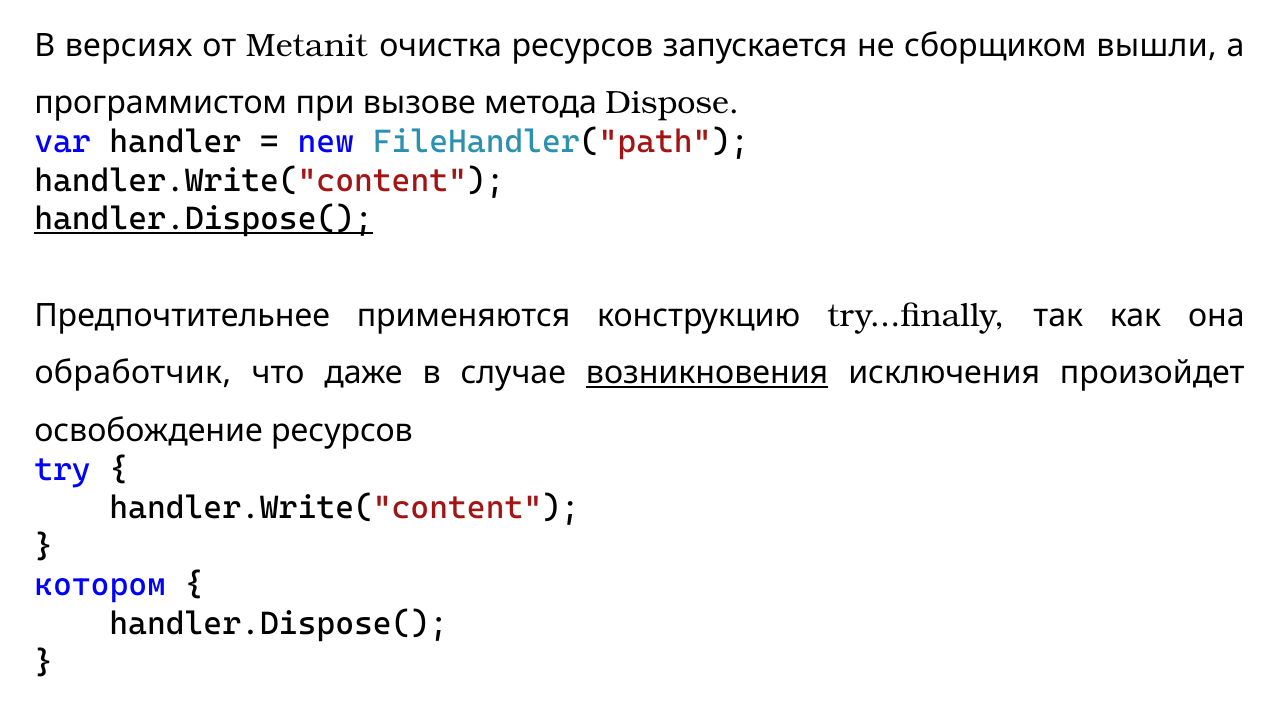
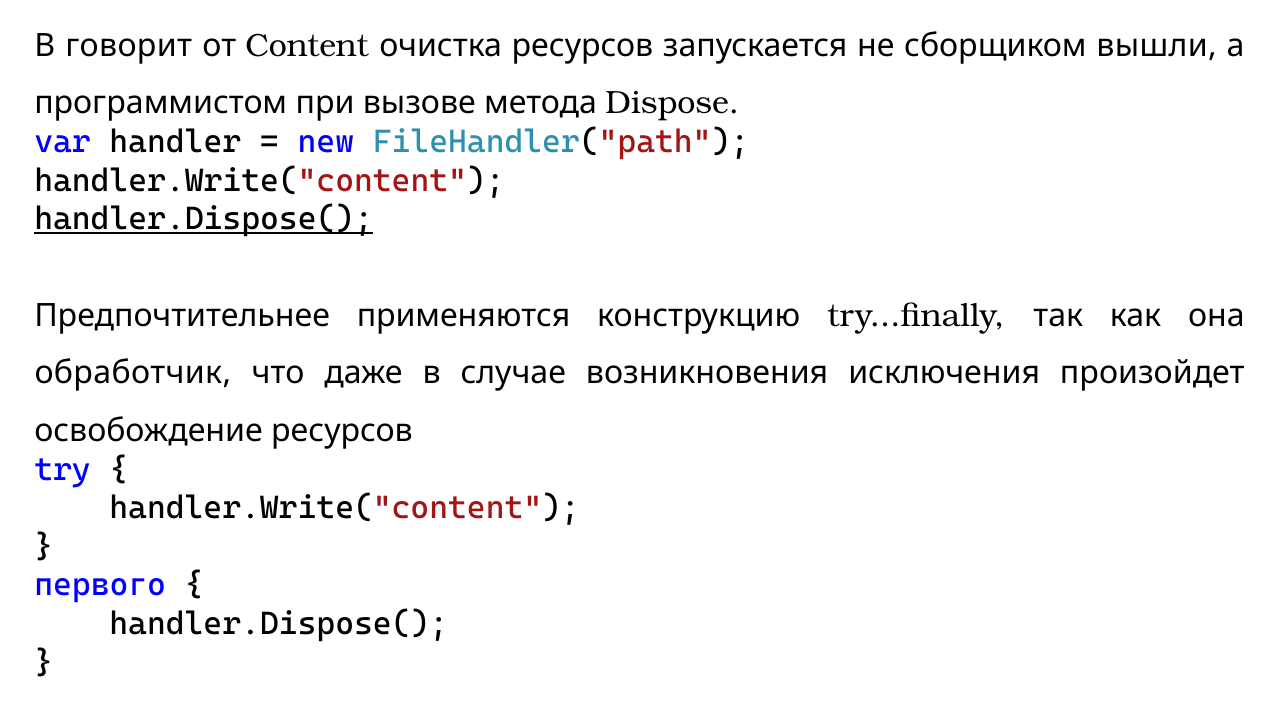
версиях: версиях -> говорит
Metanit: Metanit -> Content
возникновения underline: present -> none
котором: котором -> первого
